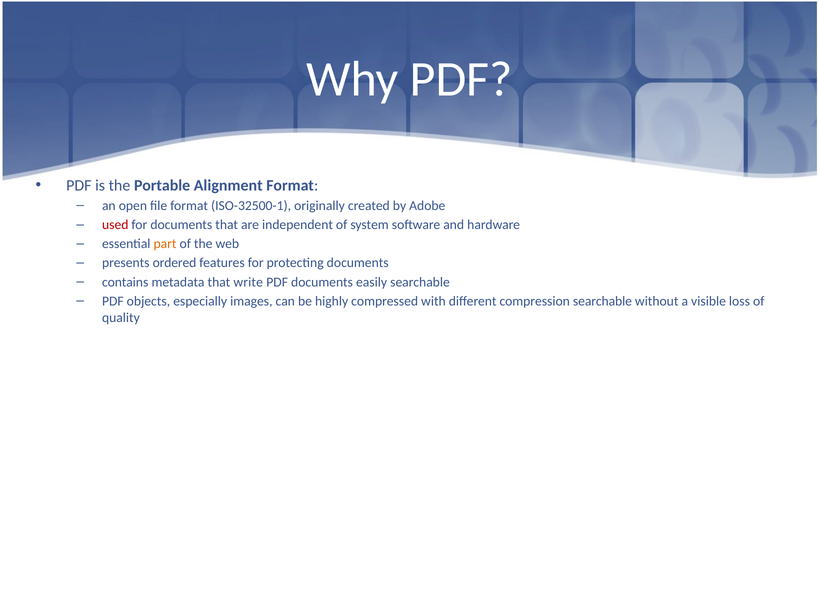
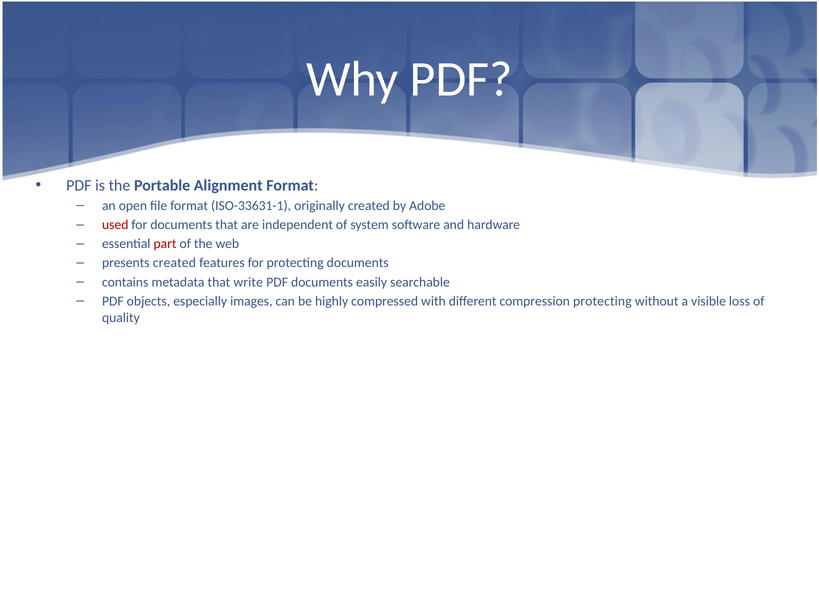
ISO-32500-1: ISO-32500-1 -> ISO-33631-1
part colour: orange -> red
presents ordered: ordered -> created
compression searchable: searchable -> protecting
